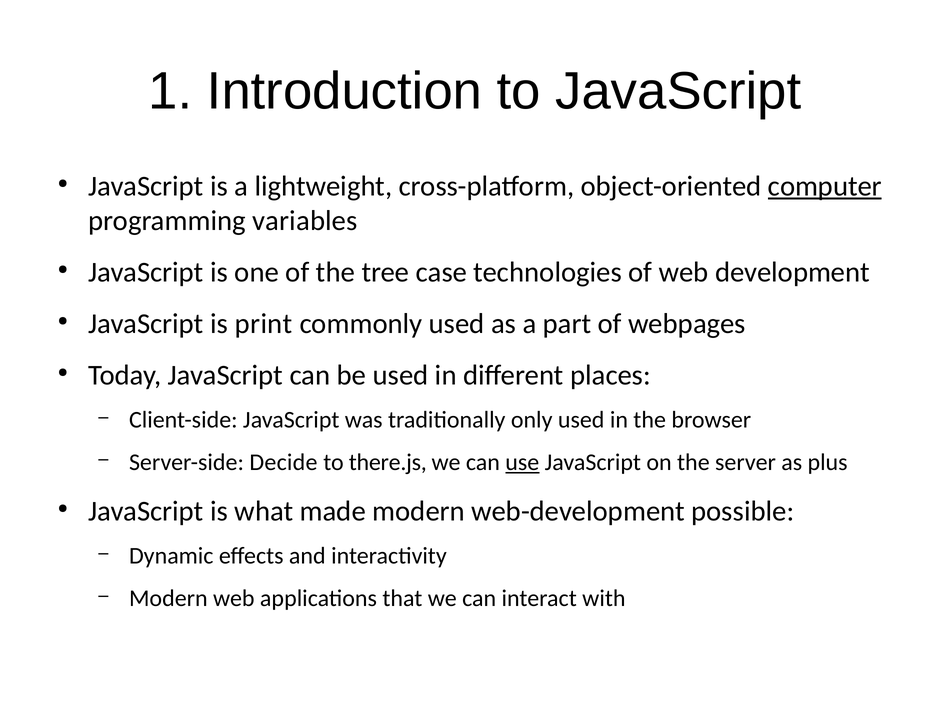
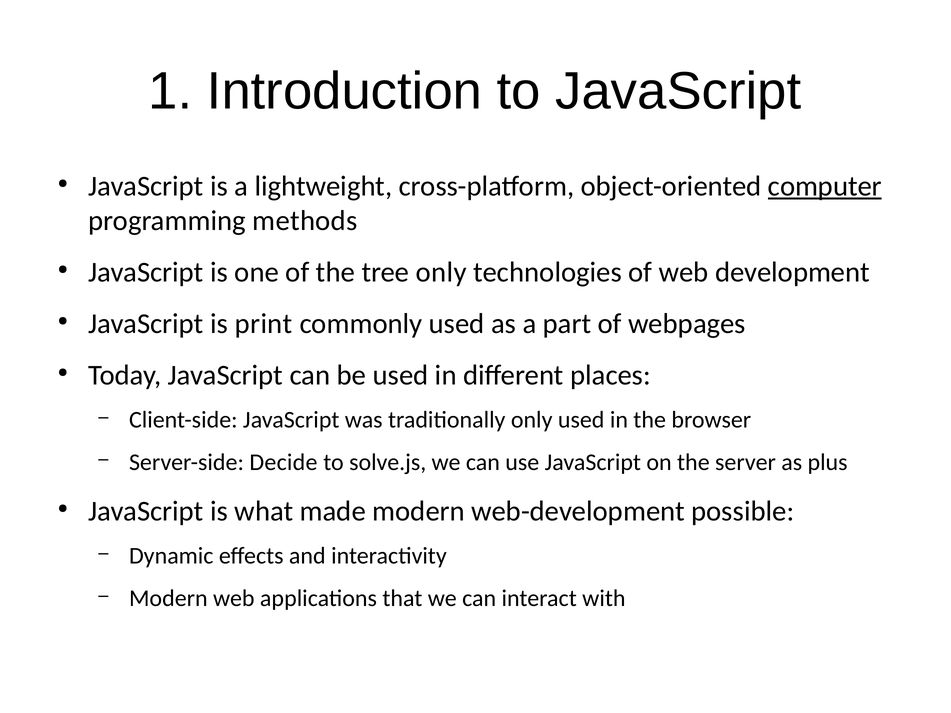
variables: variables -> methods
tree case: case -> only
there.js: there.js -> solve.js
use underline: present -> none
